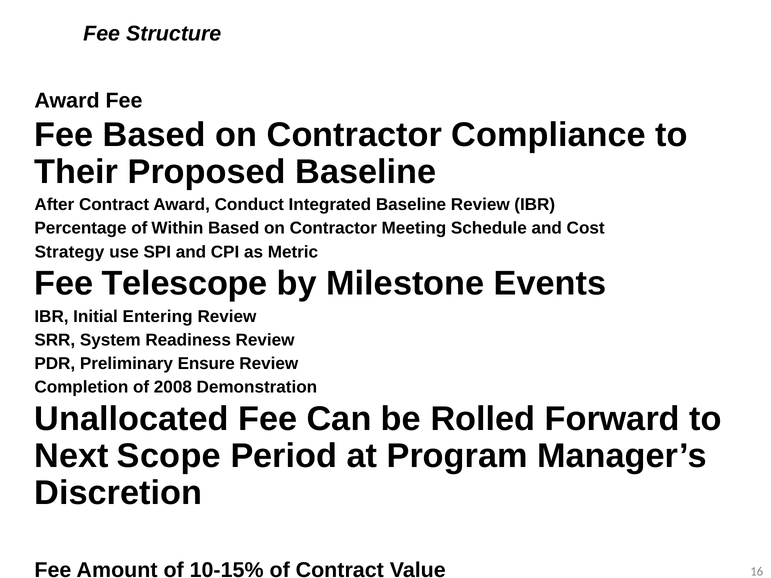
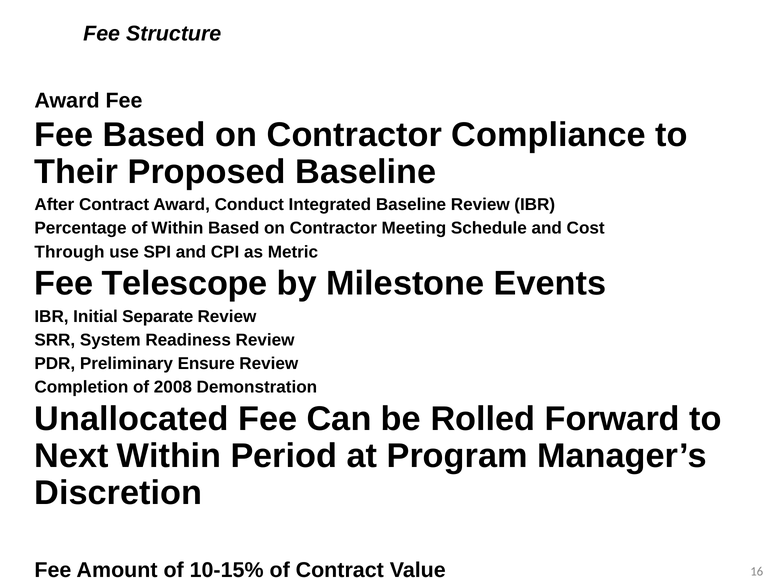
Strategy: Strategy -> Through
Entering: Entering -> Separate
Next Scope: Scope -> Within
